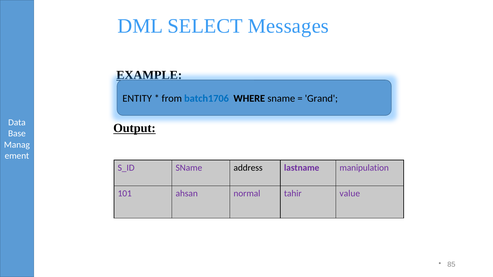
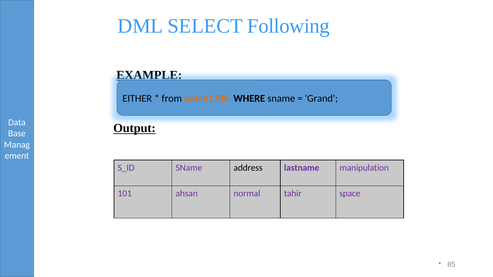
Messages: Messages -> Following
ENTITY: ENTITY -> EITHER
batch1706 colour: blue -> orange
value: value -> space
